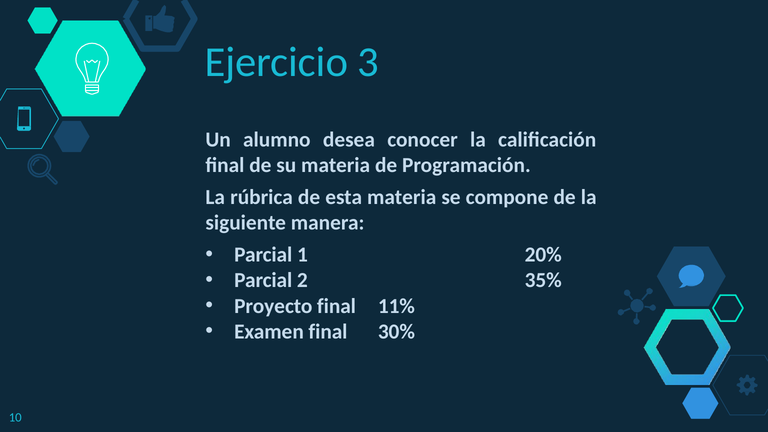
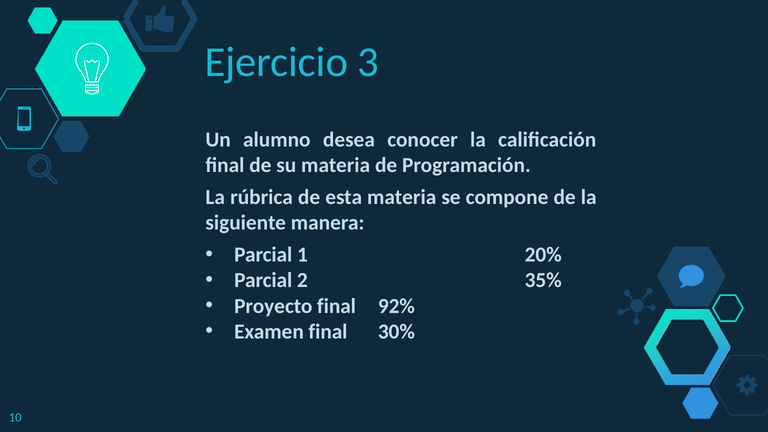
11%: 11% -> 92%
